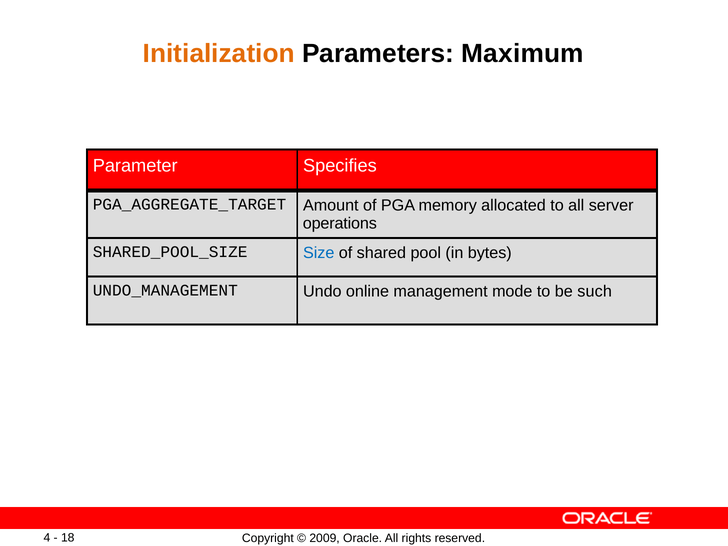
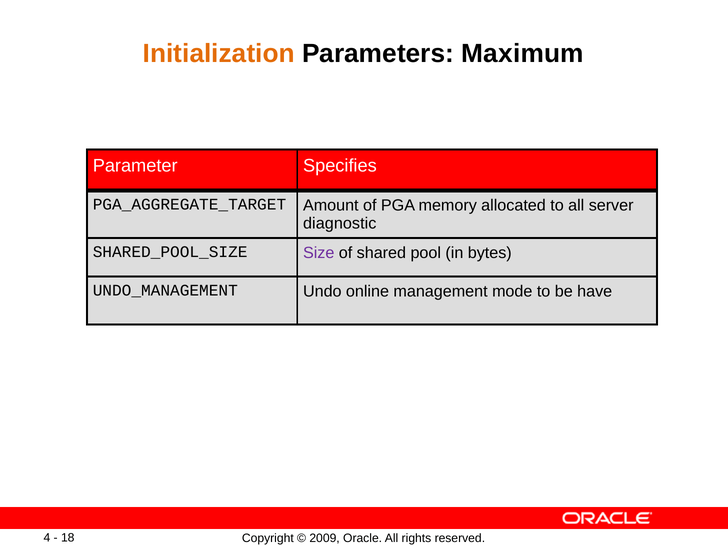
operations: operations -> diagnostic
Size colour: blue -> purple
such: such -> have
